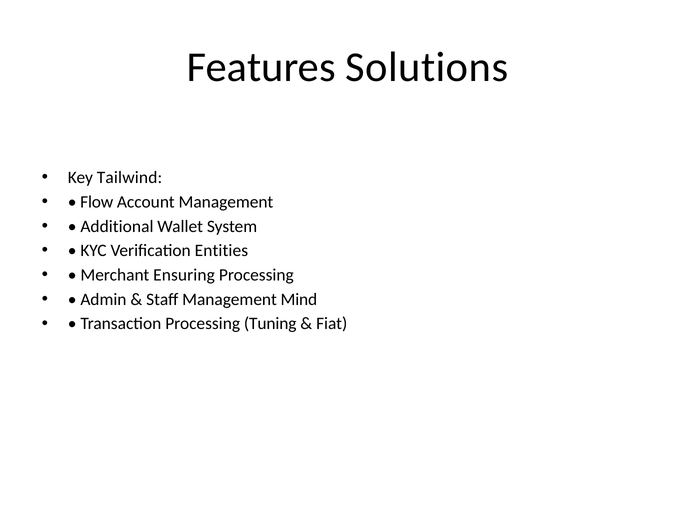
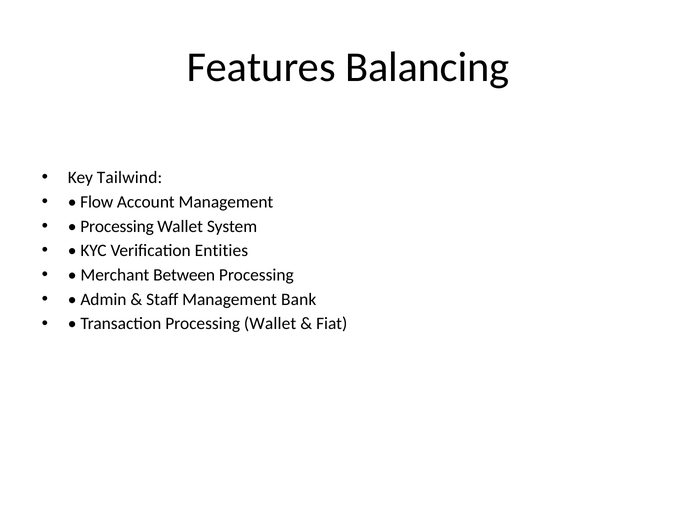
Solutions: Solutions -> Balancing
Additional at (117, 226): Additional -> Processing
Ensuring: Ensuring -> Between
Mind: Mind -> Bank
Transaction Processing Tuning: Tuning -> Wallet
